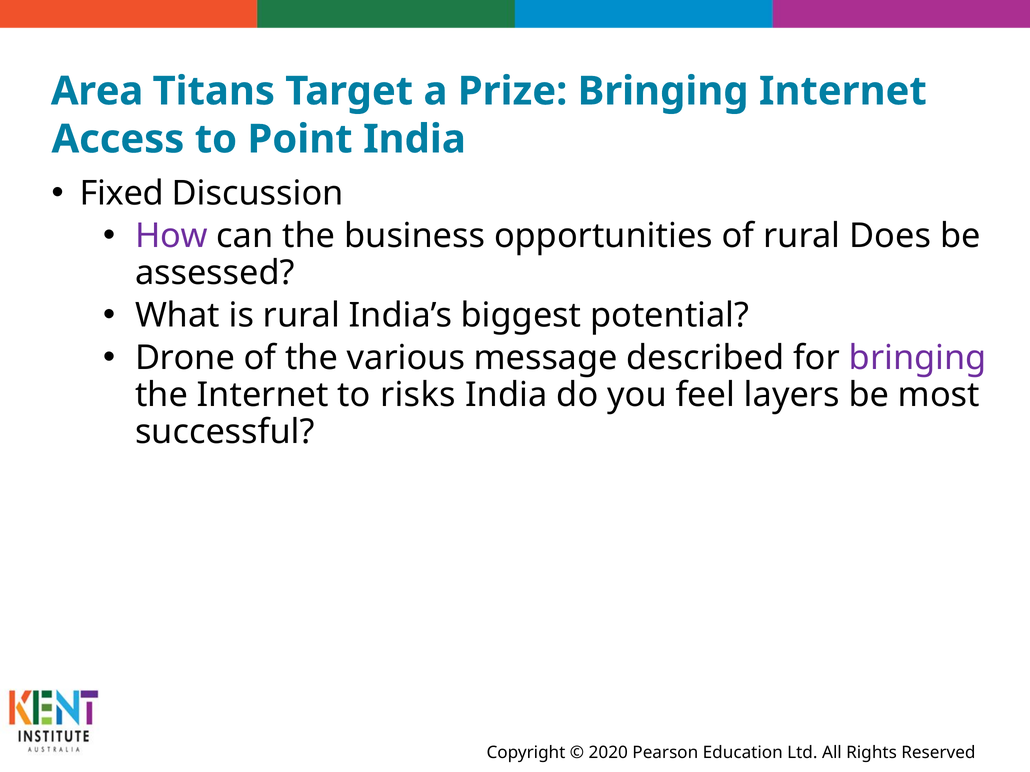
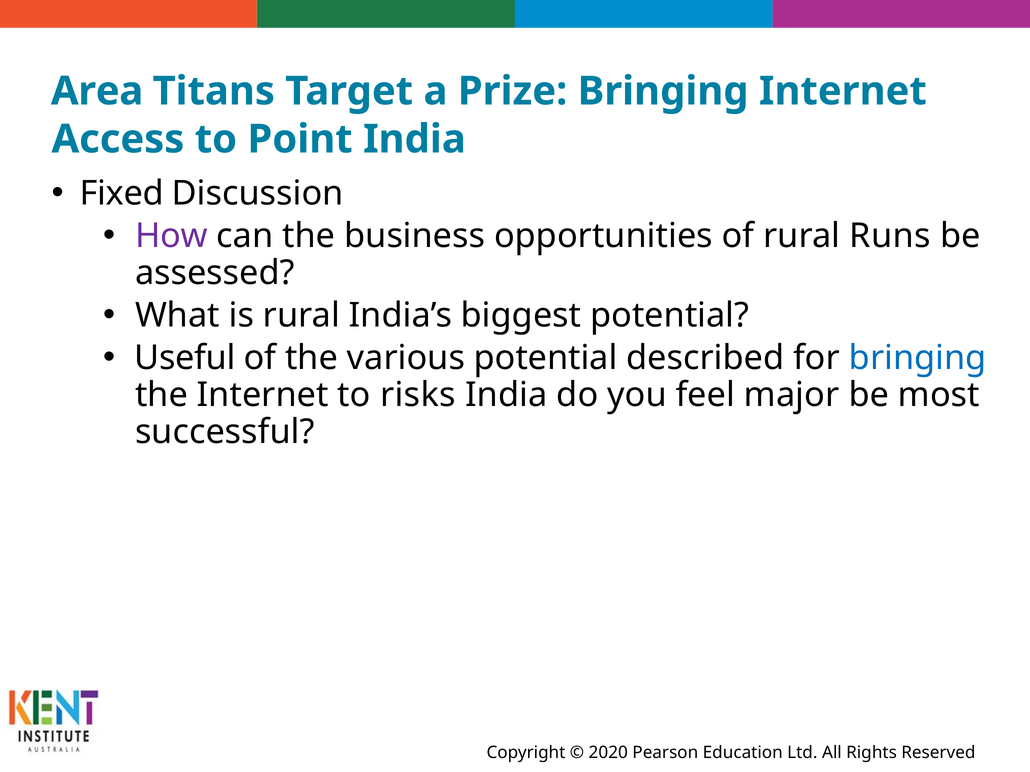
Does: Does -> Runs
Drone: Drone -> Useful
various message: message -> potential
bringing at (918, 358) colour: purple -> blue
layers: layers -> major
